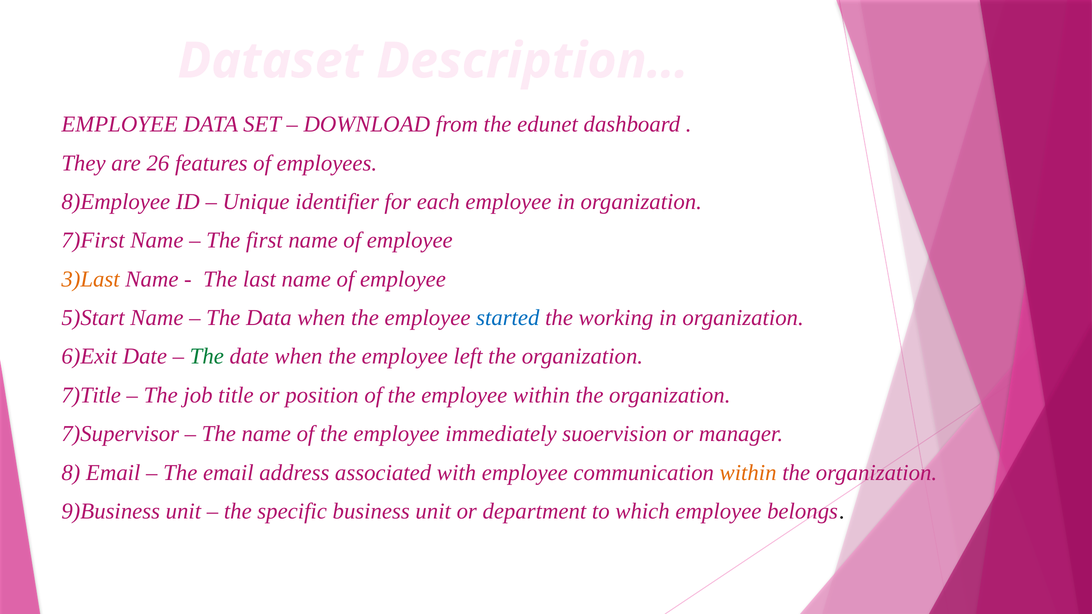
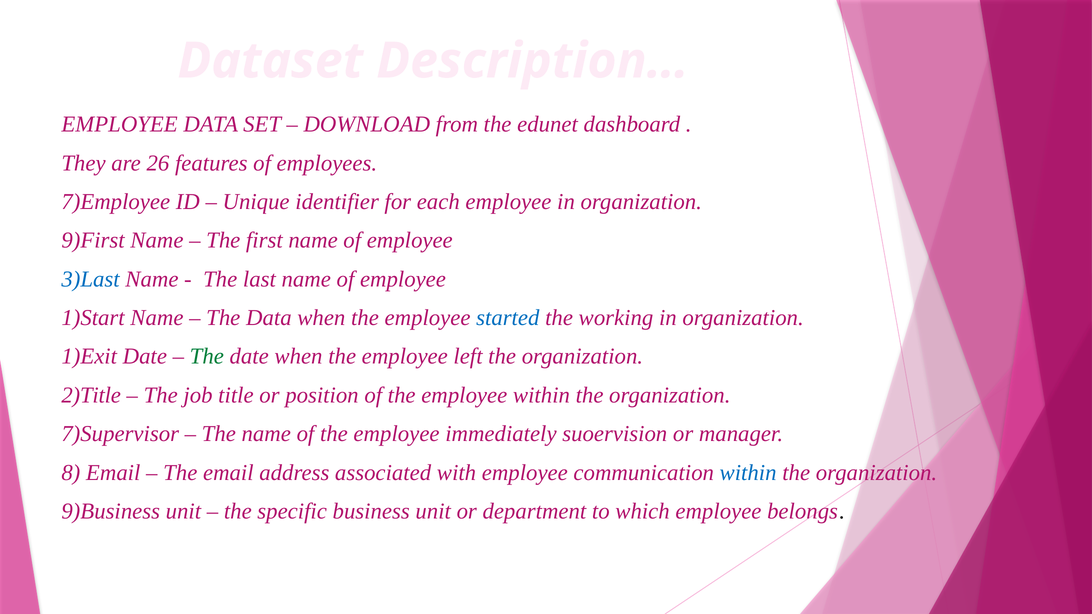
8)Employee: 8)Employee -> 7)Employee
7)First: 7)First -> 9)First
3)Last colour: orange -> blue
5)Start: 5)Start -> 1)Start
6)Exit: 6)Exit -> 1)Exit
7)Title: 7)Title -> 2)Title
within at (748, 473) colour: orange -> blue
